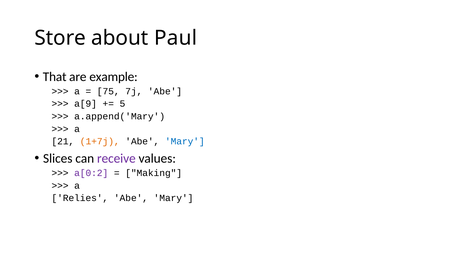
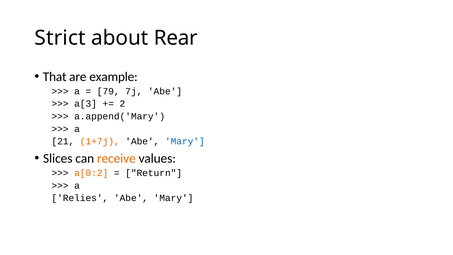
Store: Store -> Strict
Paul: Paul -> Rear
75: 75 -> 79
a[9: a[9 -> a[3
5: 5 -> 2
receive colour: purple -> orange
a[0:2 colour: purple -> orange
Making: Making -> Return
